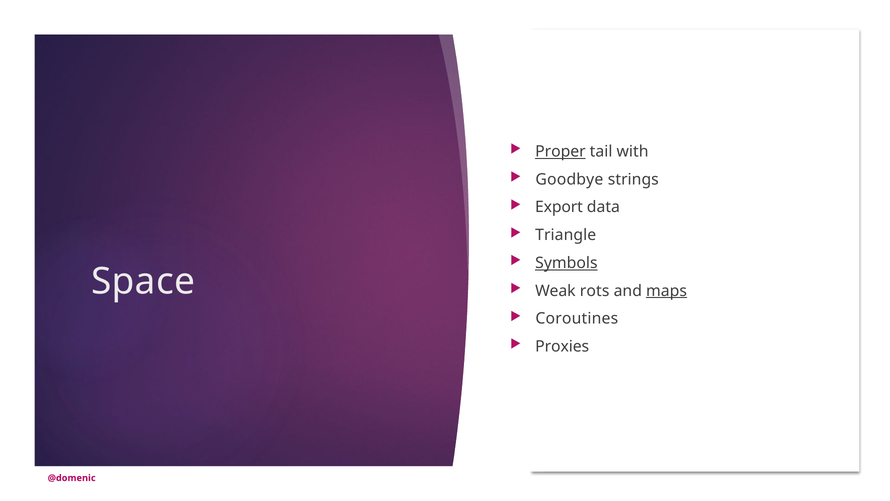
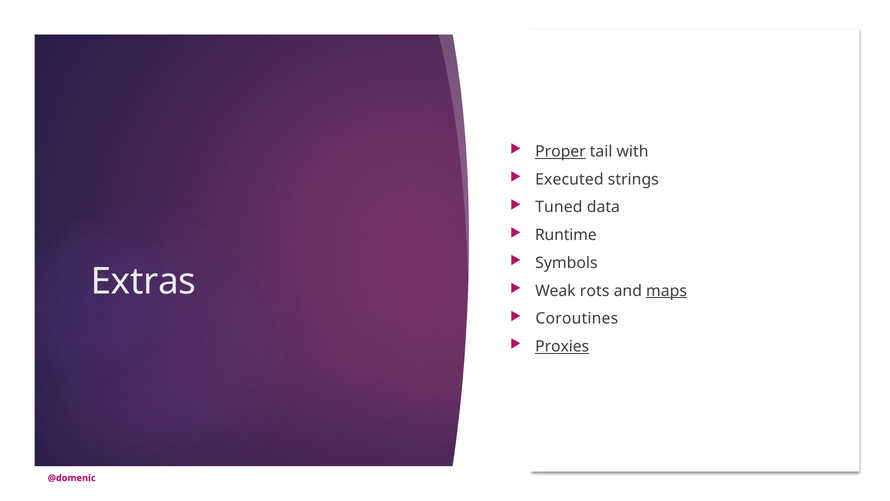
Goodbye: Goodbye -> Executed
Export: Export -> Tuned
Triangle: Triangle -> Runtime
Symbols underline: present -> none
Space: Space -> Extras
Proxies underline: none -> present
